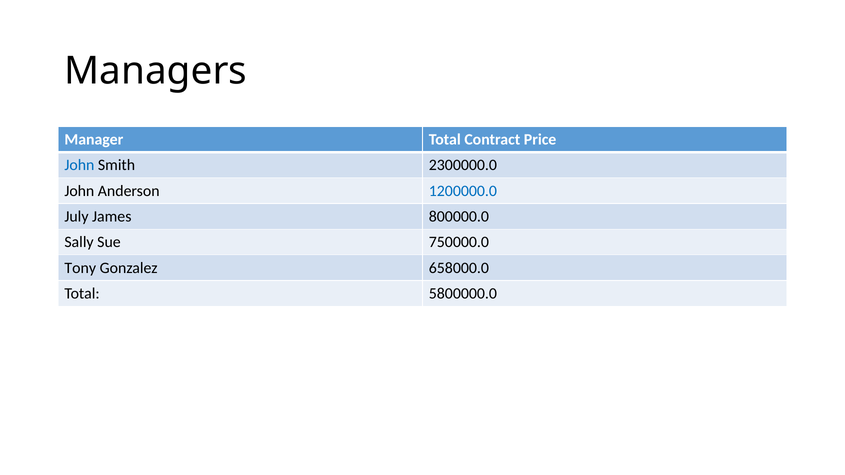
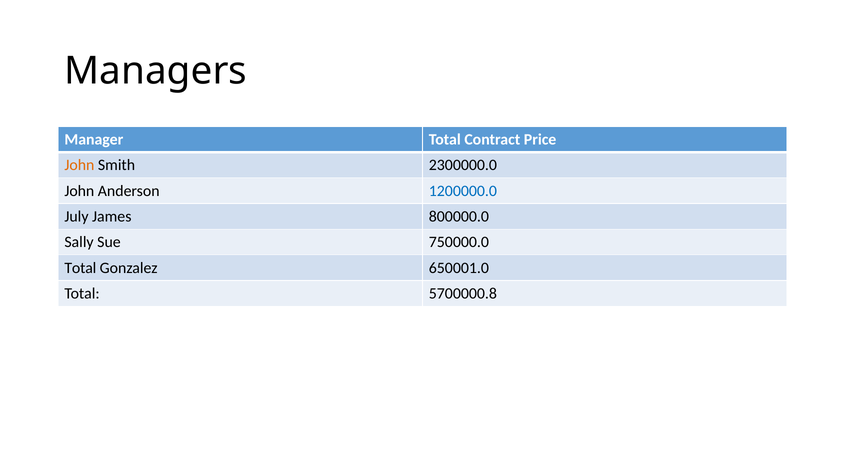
John at (79, 165) colour: blue -> orange
Tony at (80, 268): Tony -> Total
658000.0: 658000.0 -> 650001.0
5800000.0: 5800000.0 -> 5700000.8
